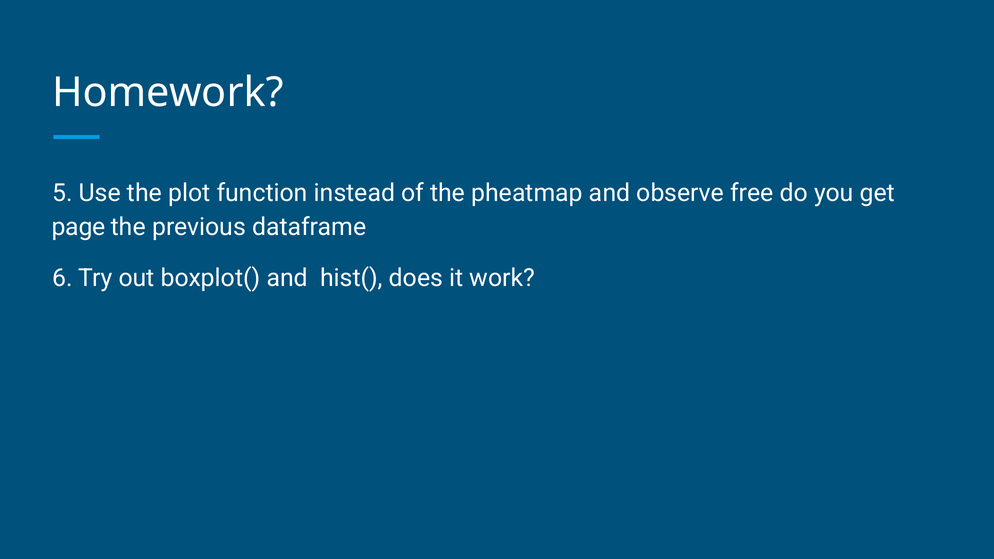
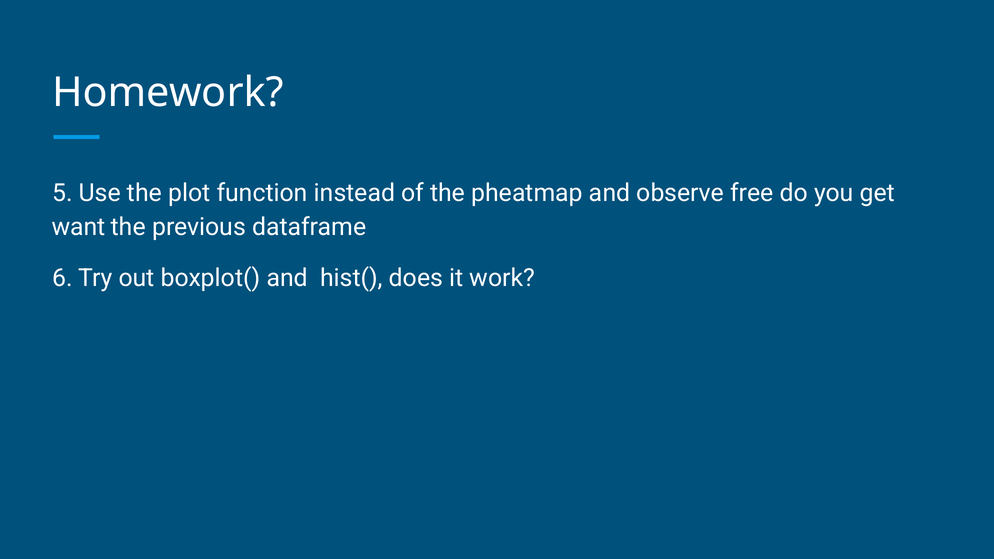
page: page -> want
